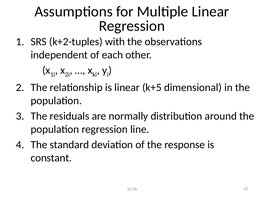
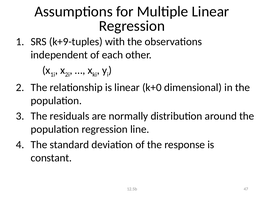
k+2-tuples: k+2-tuples -> k+9-tuples
k+5: k+5 -> k+0
